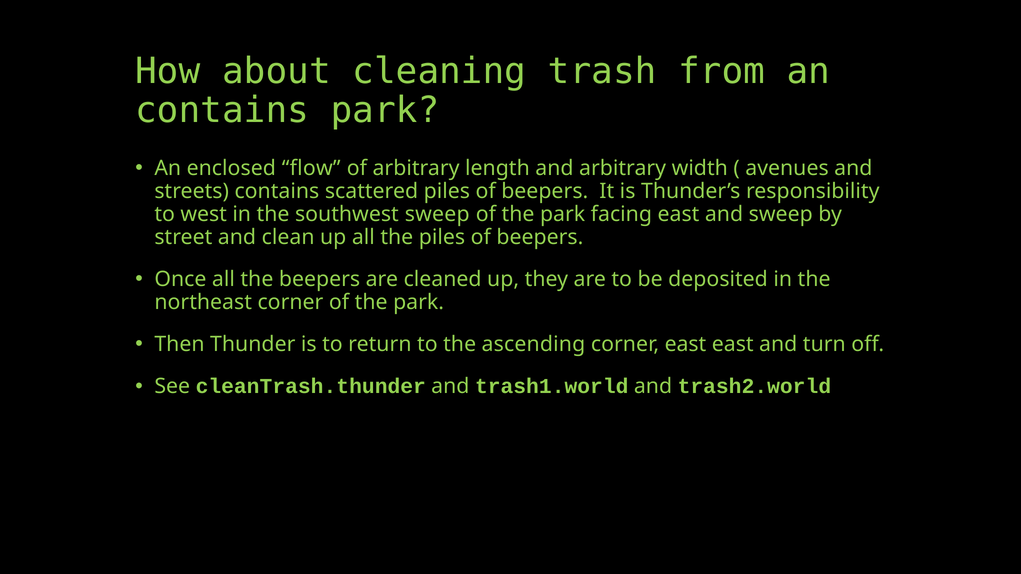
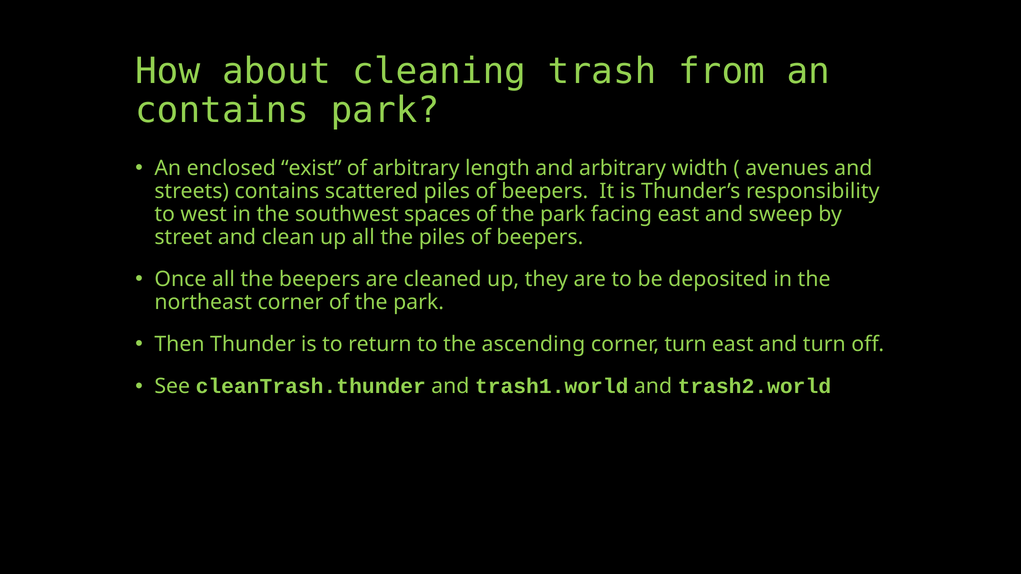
flow: flow -> exist
southwest sweep: sweep -> spaces
corner east: east -> turn
